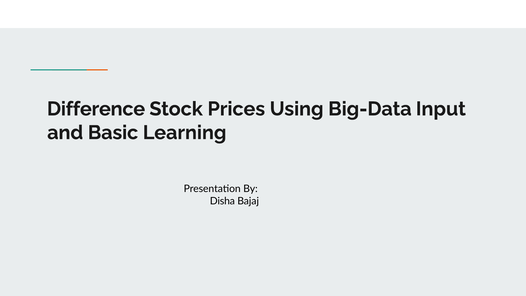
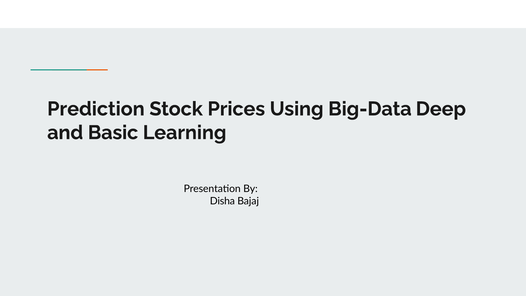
Difference: Difference -> Prediction
Input: Input -> Deep
